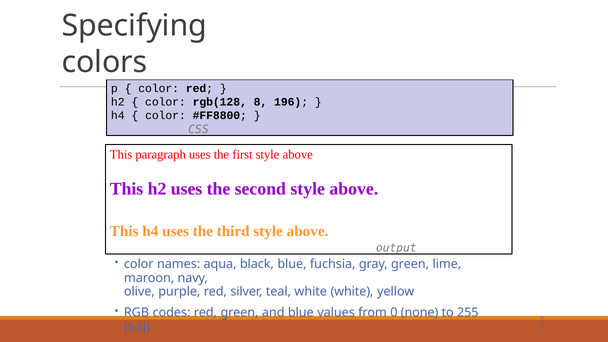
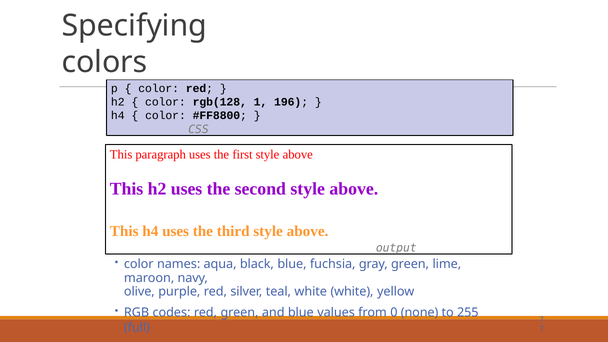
8: 8 -> 1
